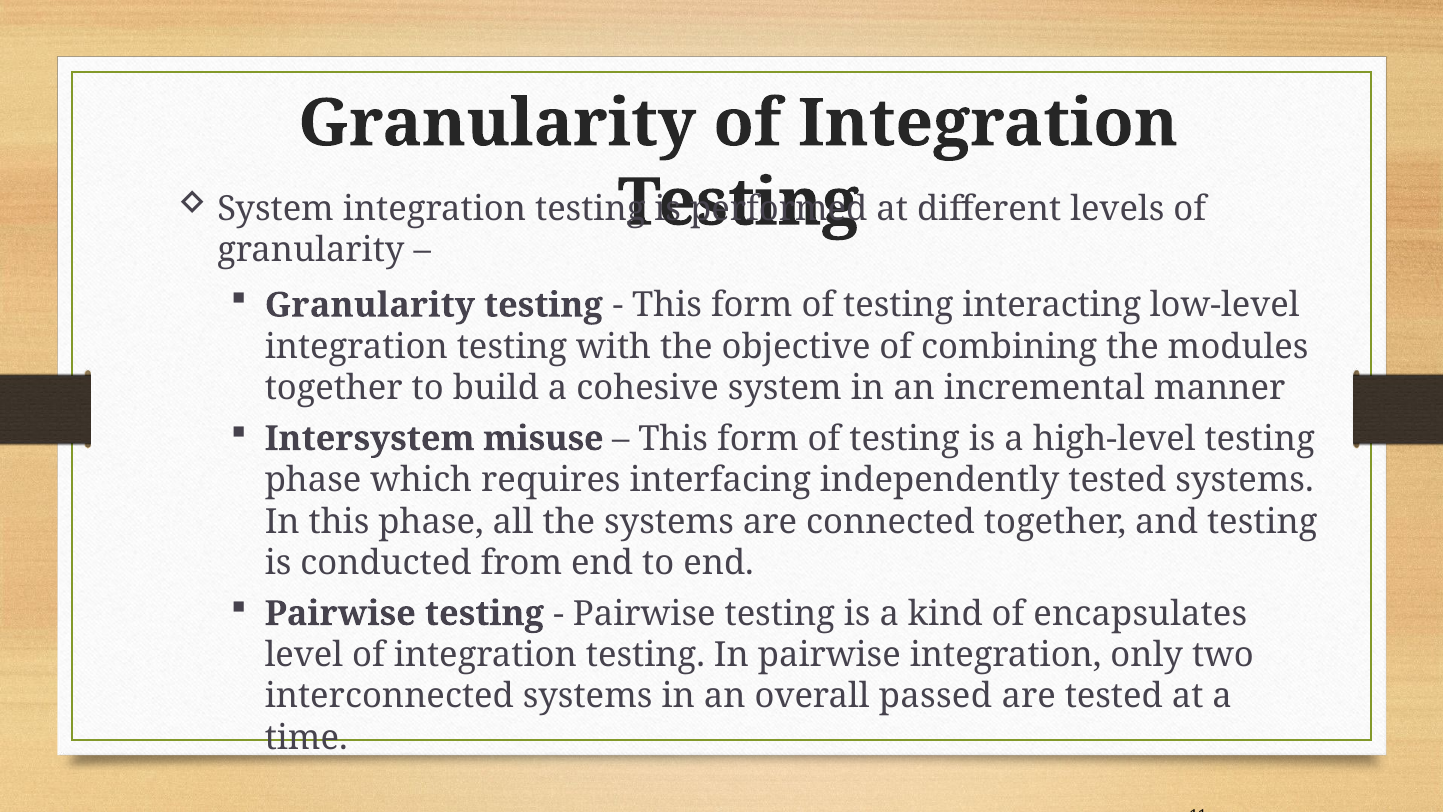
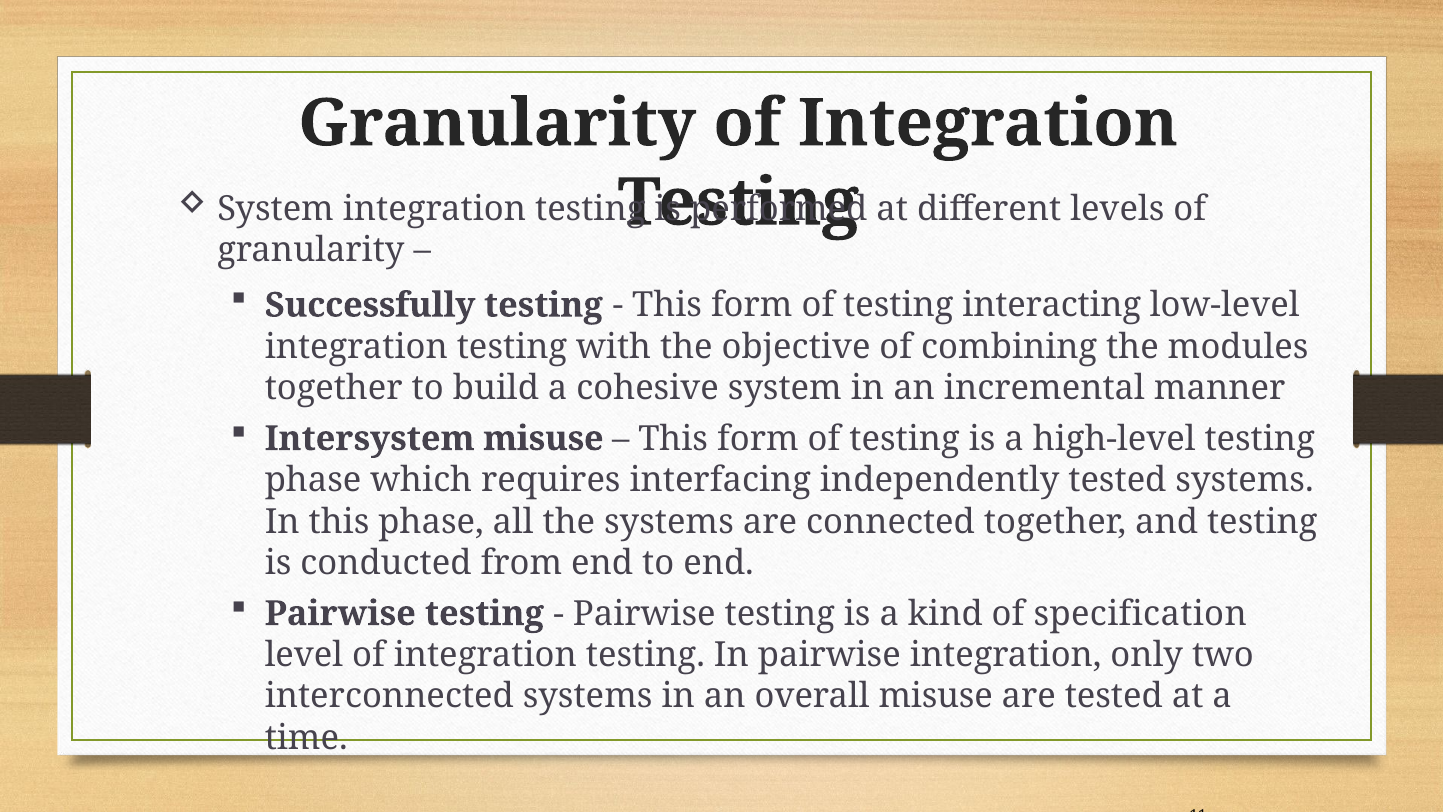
Granularity at (370, 305): Granularity -> Successfully
encapsulates: encapsulates -> specification
overall passed: passed -> misuse
